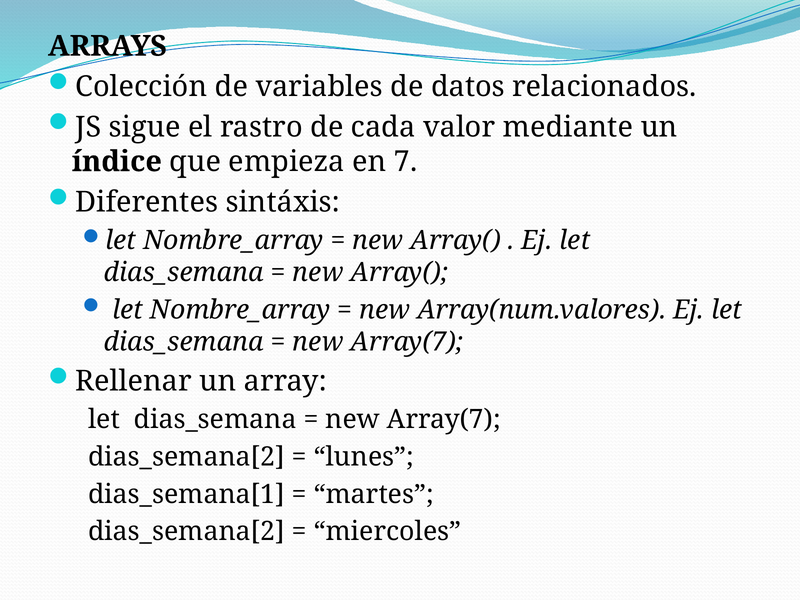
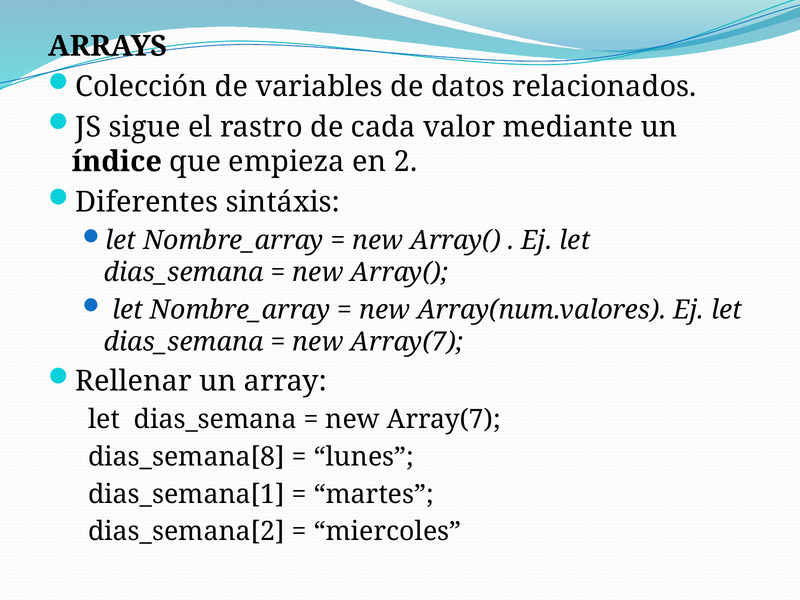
7: 7 -> 2
dias_semana[2 at (186, 457): dias_semana[2 -> dias_semana[8
